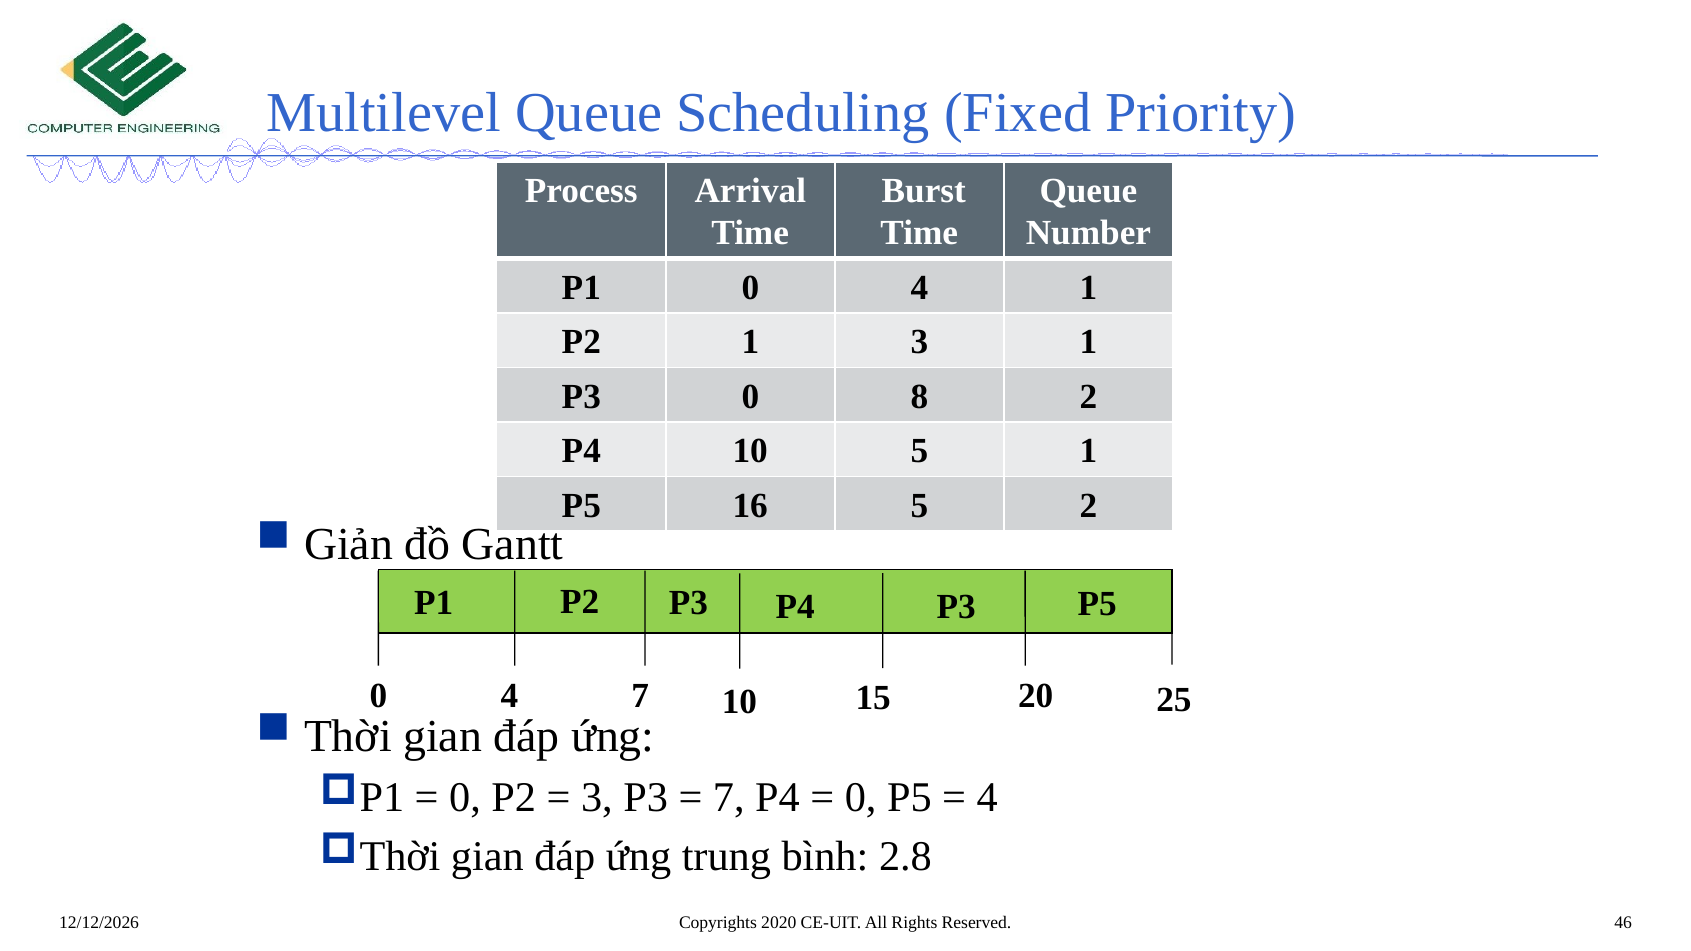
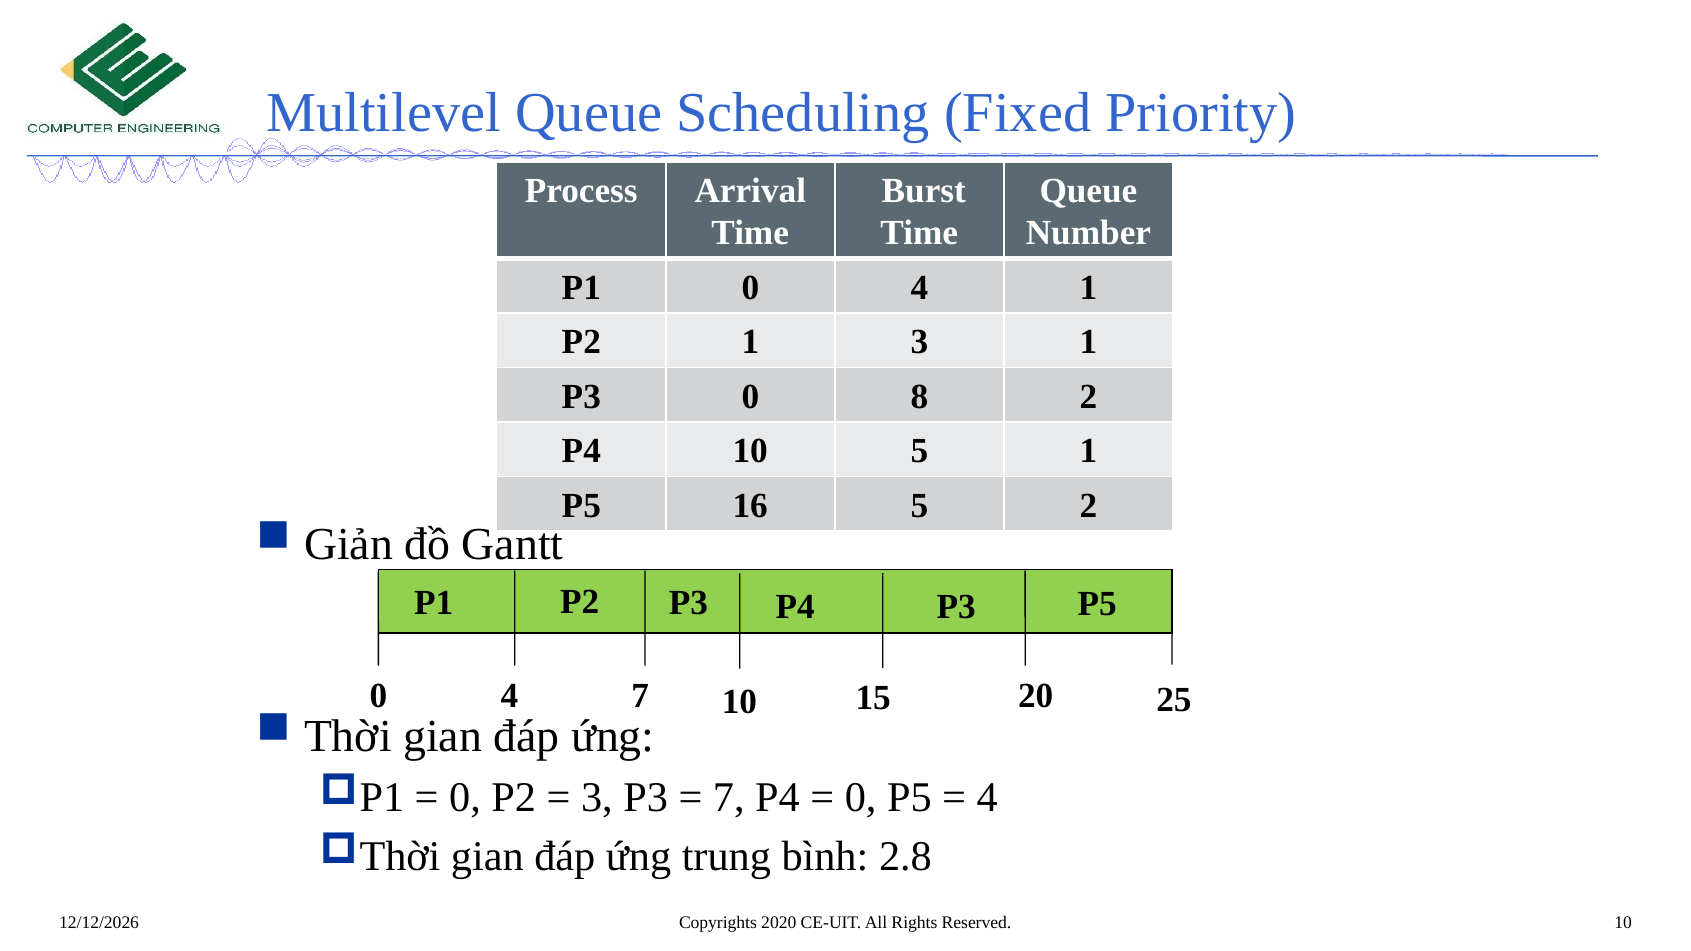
46 at (1623, 923): 46 -> 10
